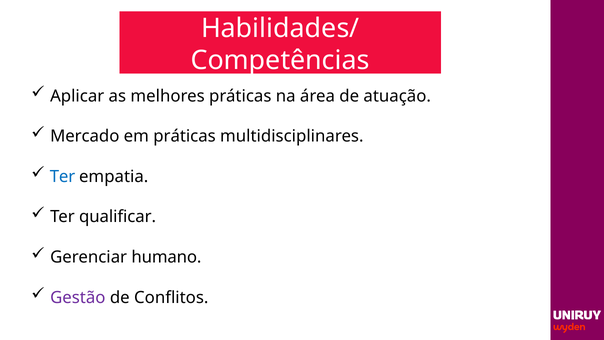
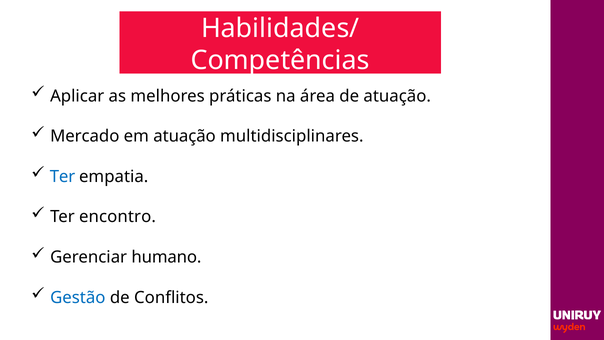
em práticas: práticas -> atuação
qualificar: qualificar -> encontro
Gestão colour: purple -> blue
